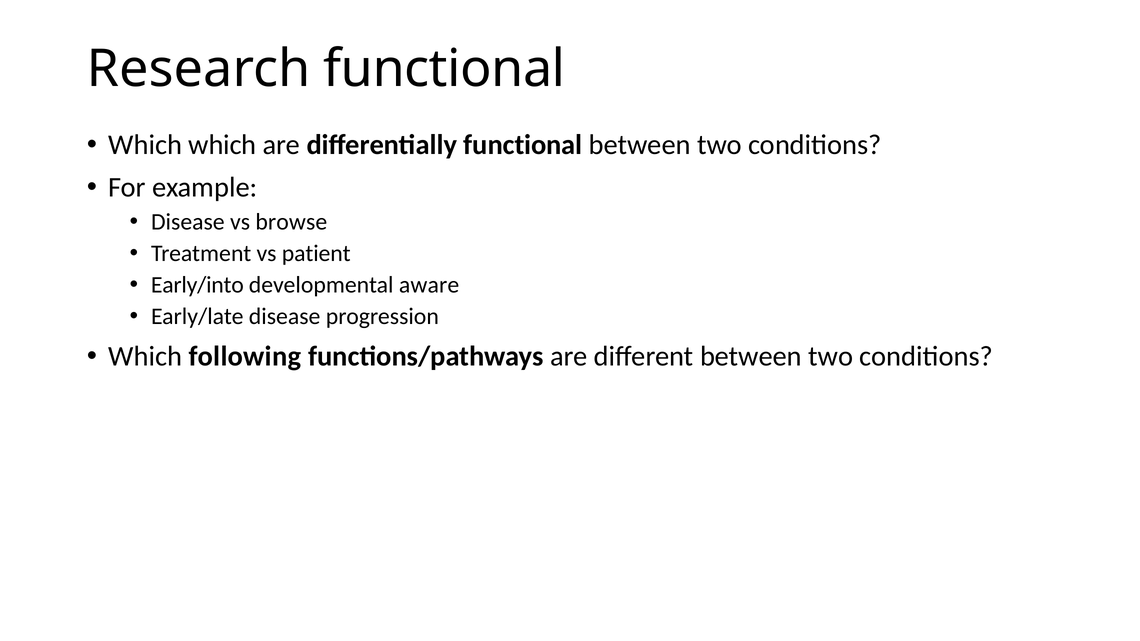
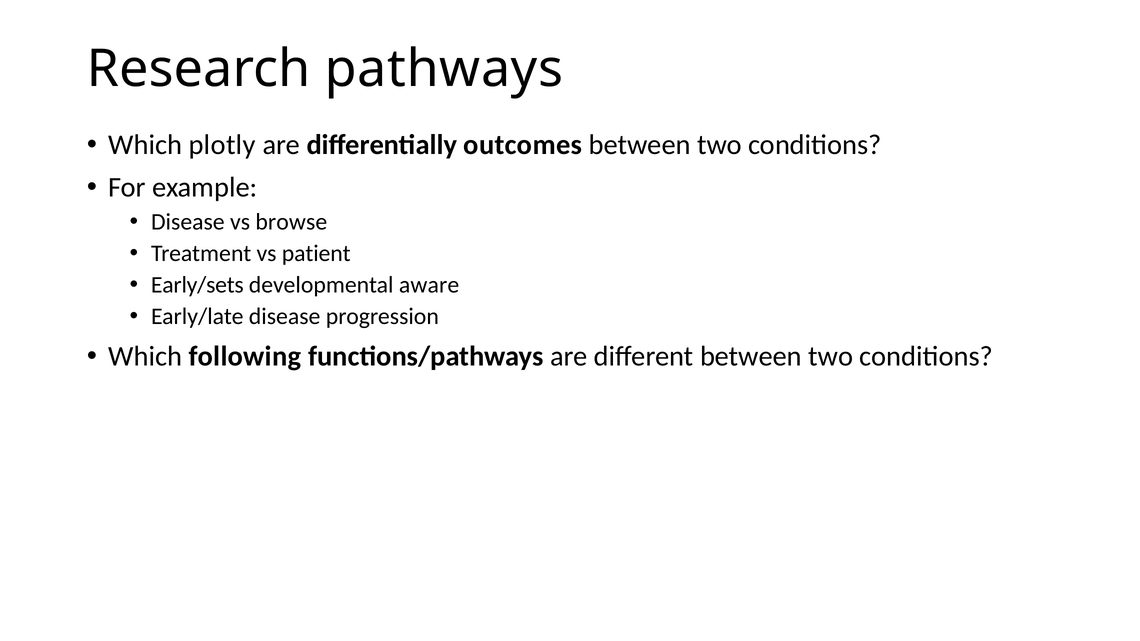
Research functional: functional -> pathways
Which which: which -> plotly
differentially functional: functional -> outcomes
Early/into: Early/into -> Early/sets
